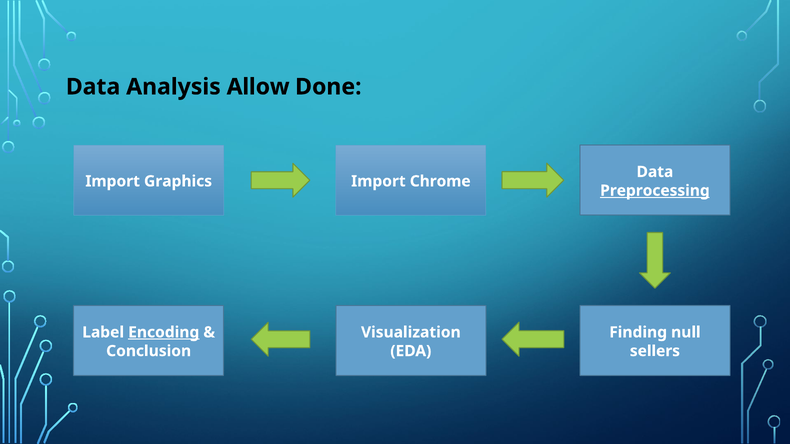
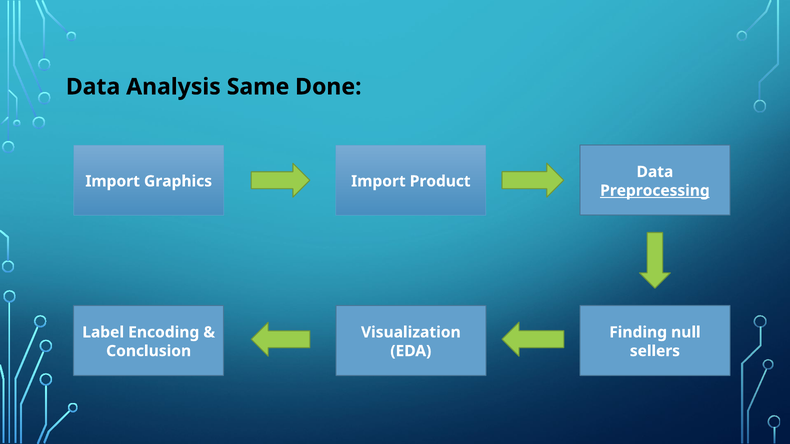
Allow: Allow -> Same
Chrome: Chrome -> Product
Encoding underline: present -> none
